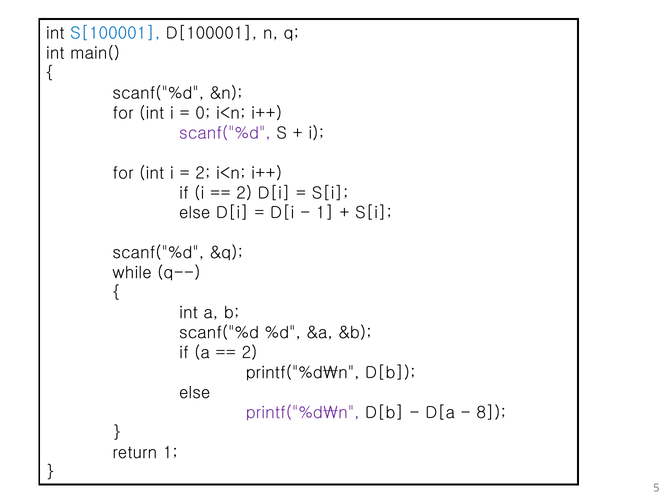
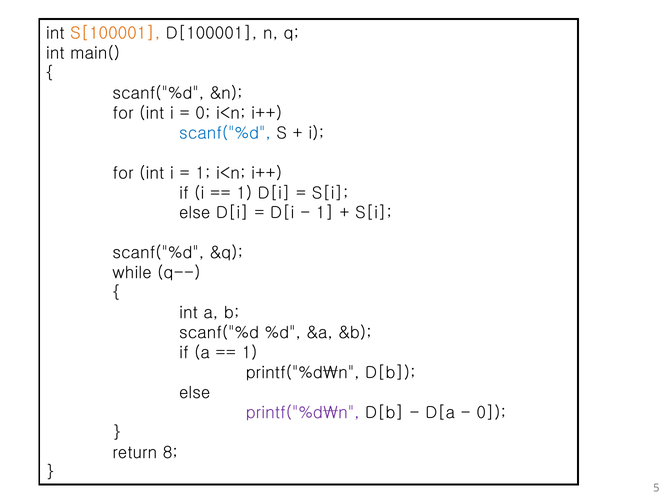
S[100001 colour: blue -> orange
scanf("%d at (225, 133) colour: purple -> blue
2 at (203, 173): 2 -> 1
2 at (244, 193): 2 -> 1
2 at (250, 353): 2 -> 1
8 at (491, 413): 8 -> 0
return 1: 1 -> 8
